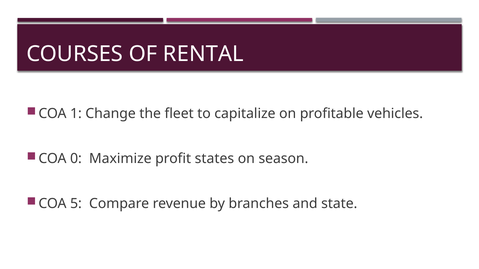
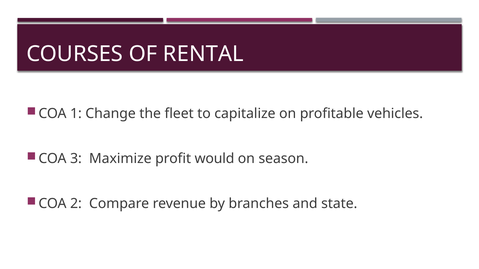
0: 0 -> 3
states: states -> would
5: 5 -> 2
